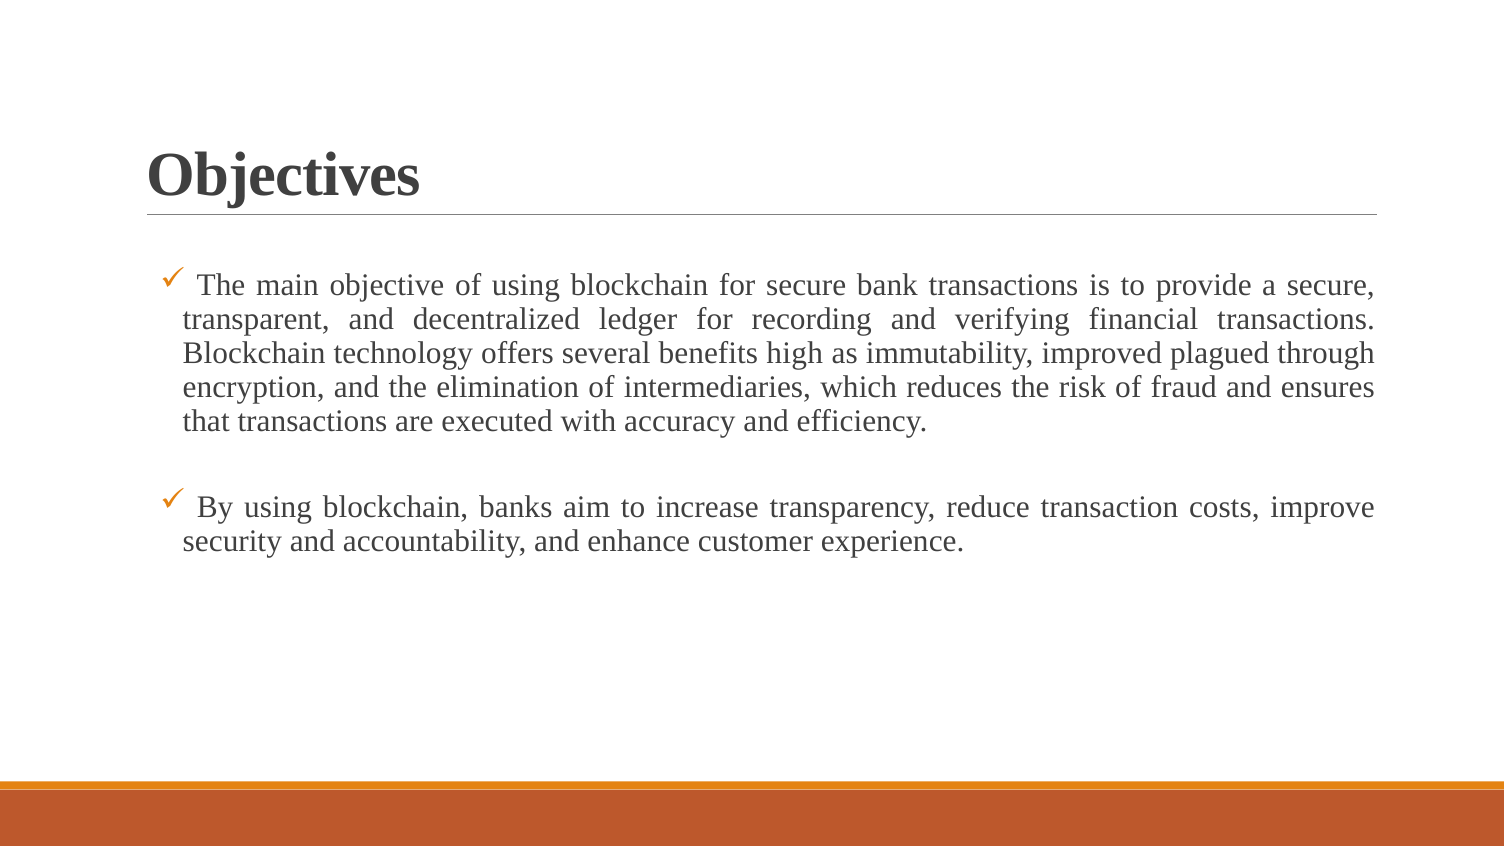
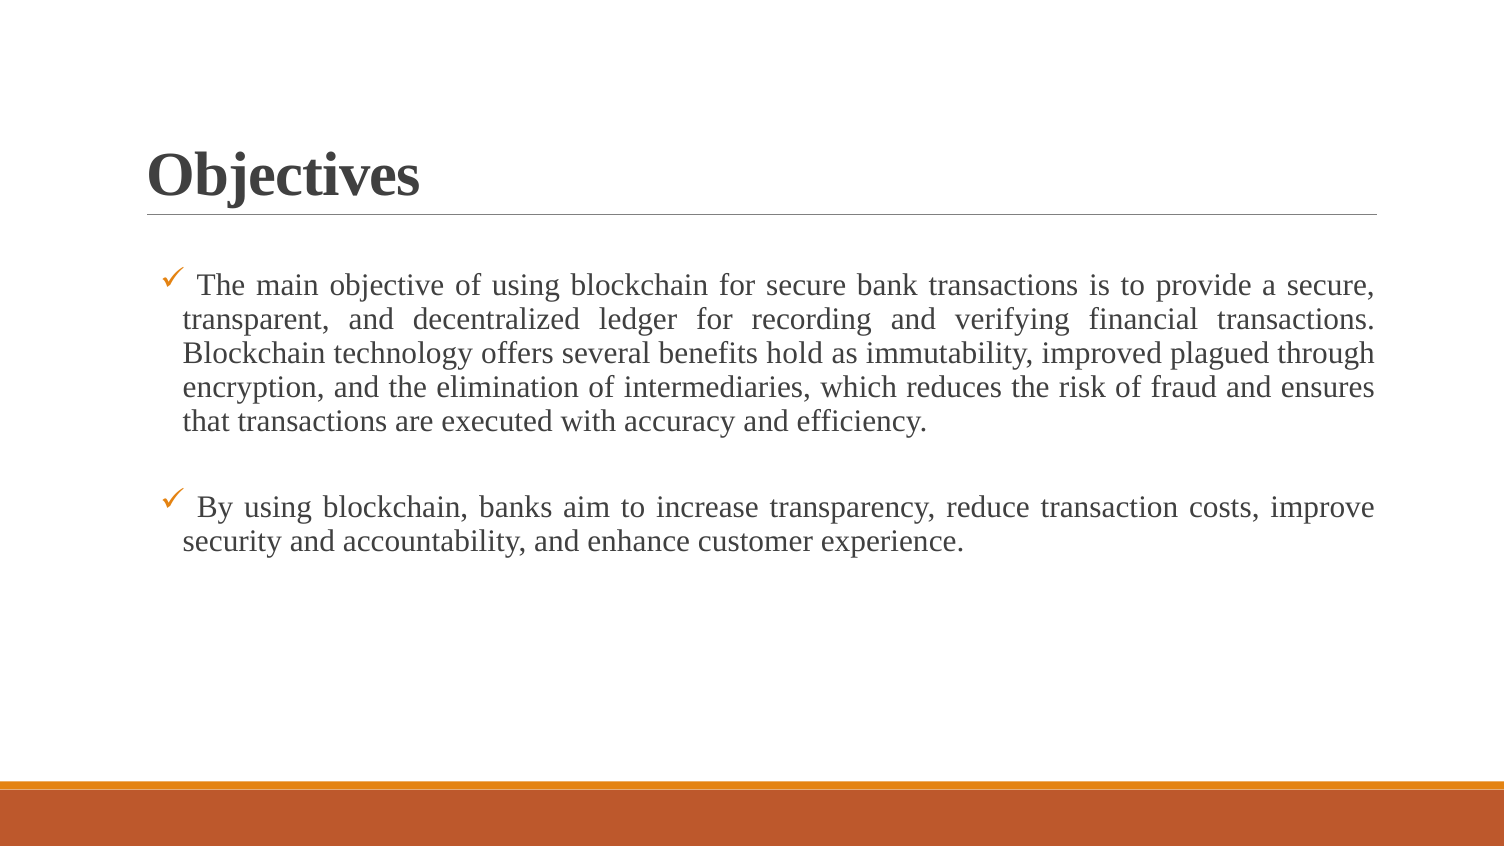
high: high -> hold
